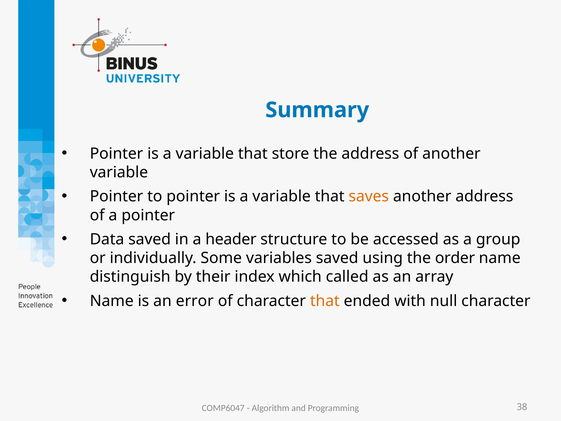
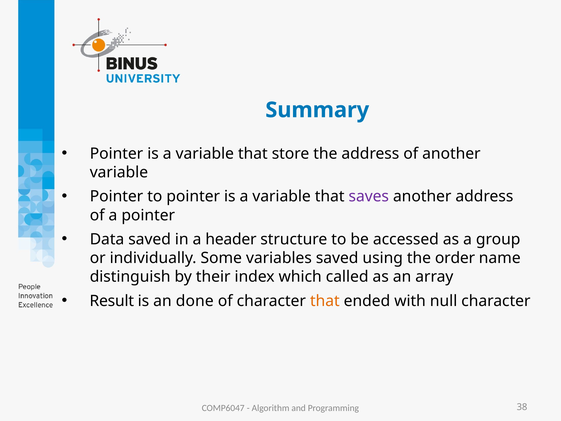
saves colour: orange -> purple
Name at (112, 301): Name -> Result
error: error -> done
